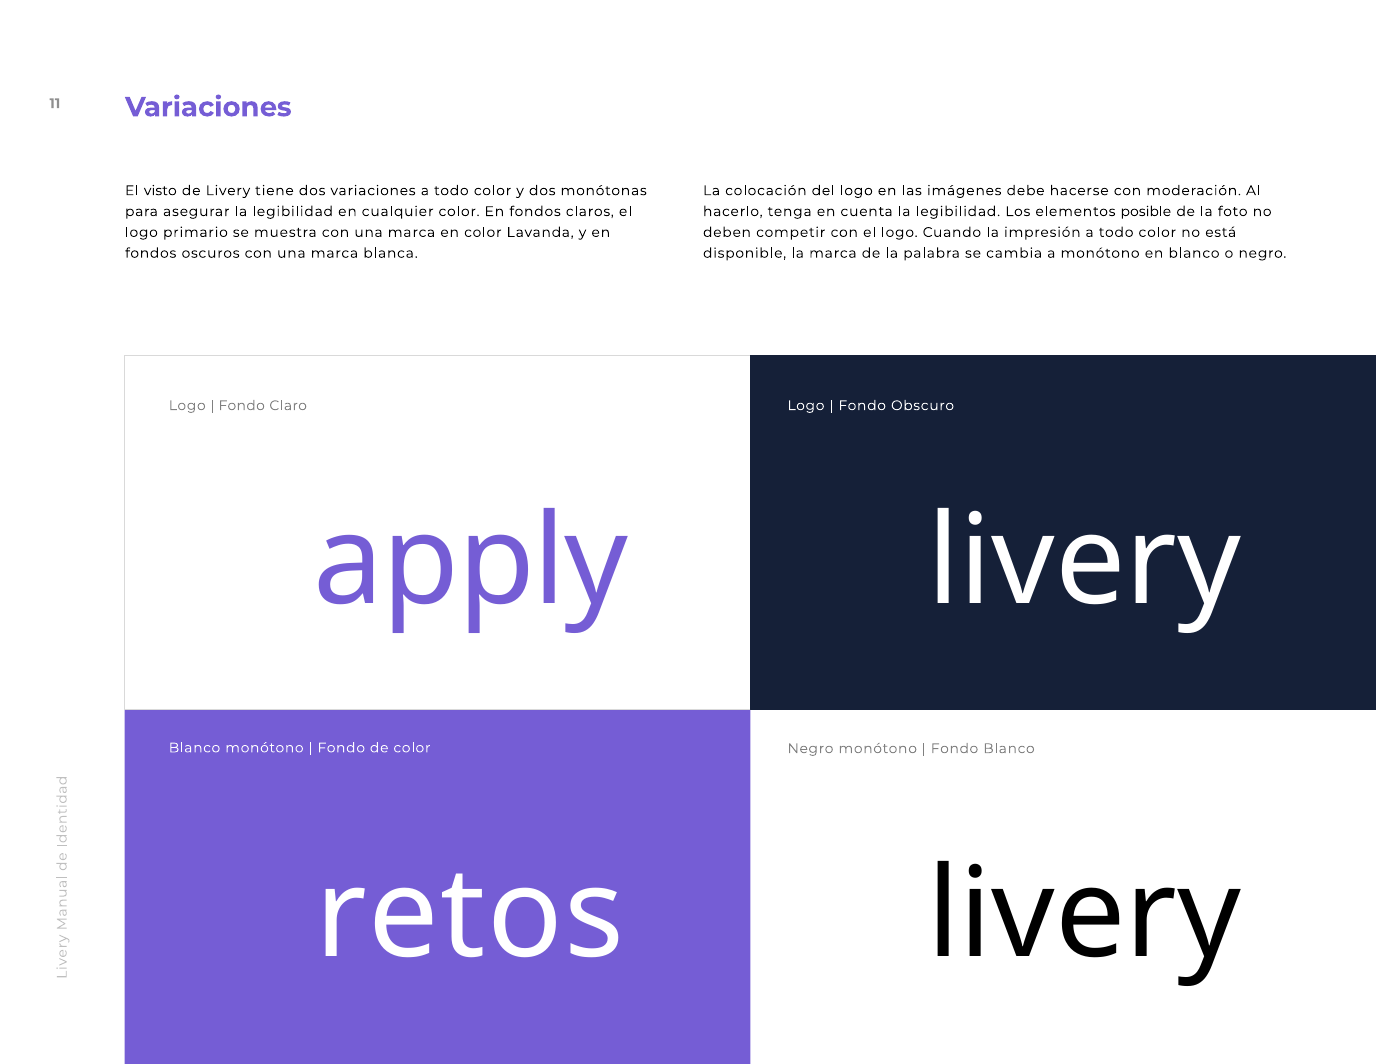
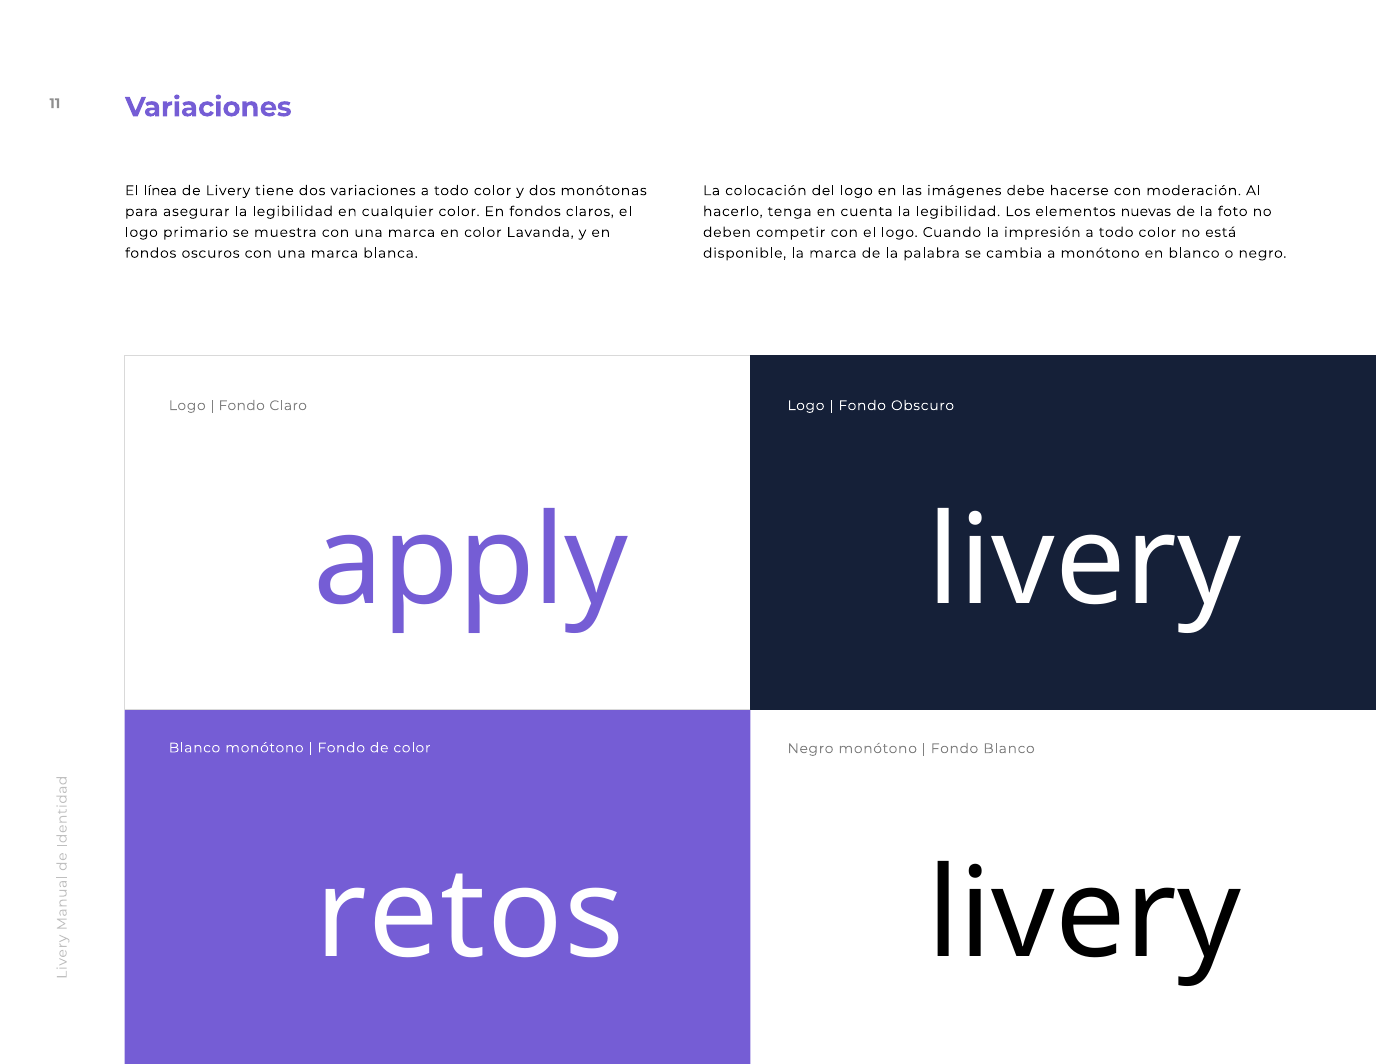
visto: visto -> línea
posible: posible -> nuevas
